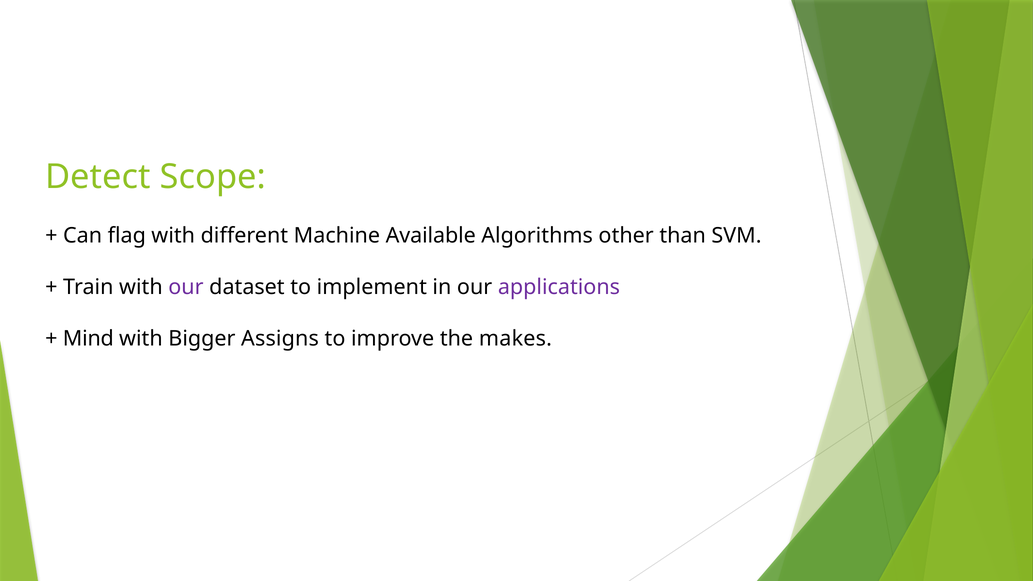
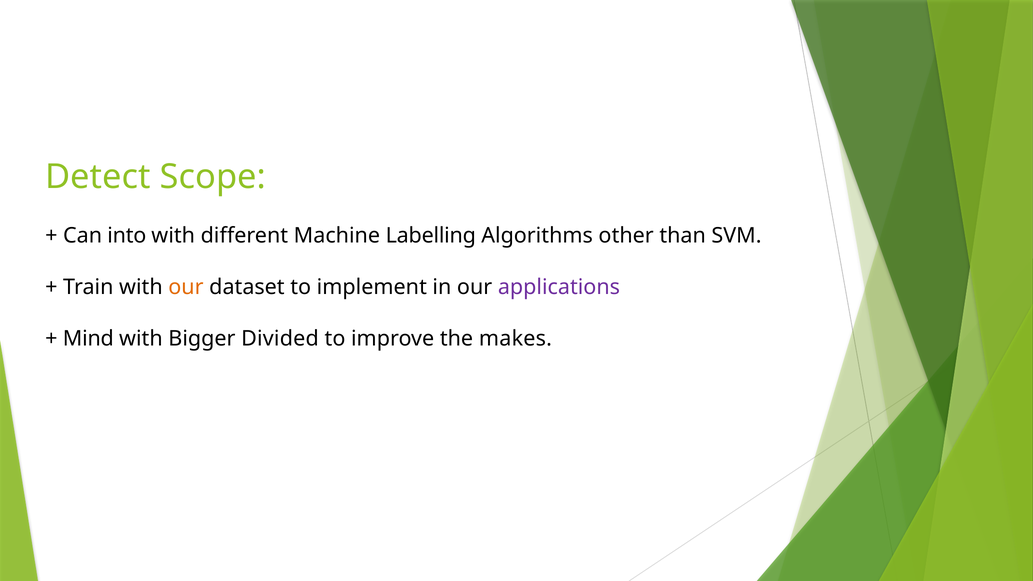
flag: flag -> into
Available: Available -> Labelling
our at (186, 287) colour: purple -> orange
Assigns: Assigns -> Divided
